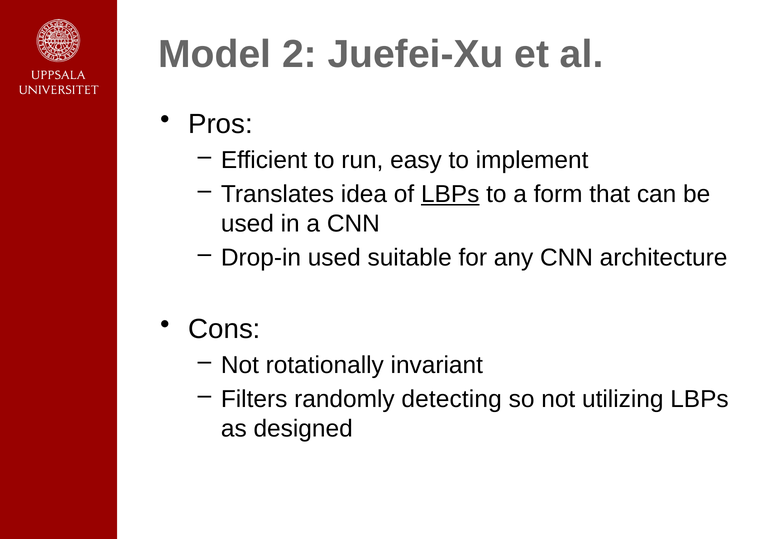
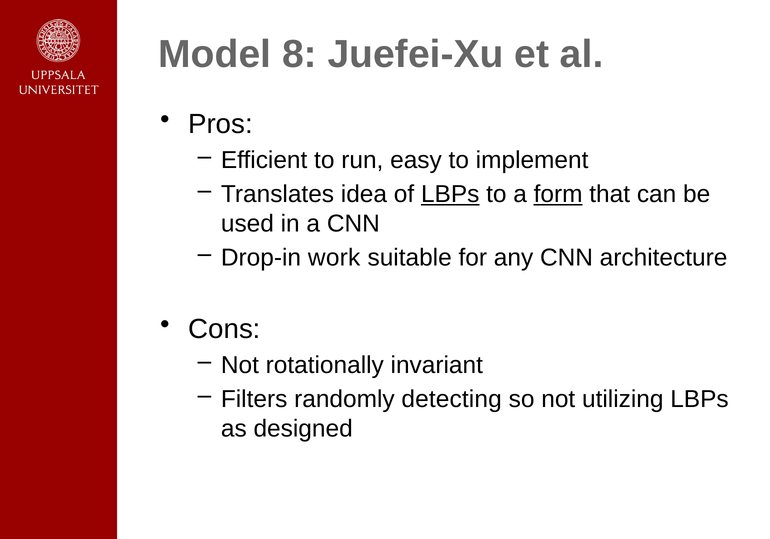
2: 2 -> 8
form underline: none -> present
Drop-in used: used -> work
